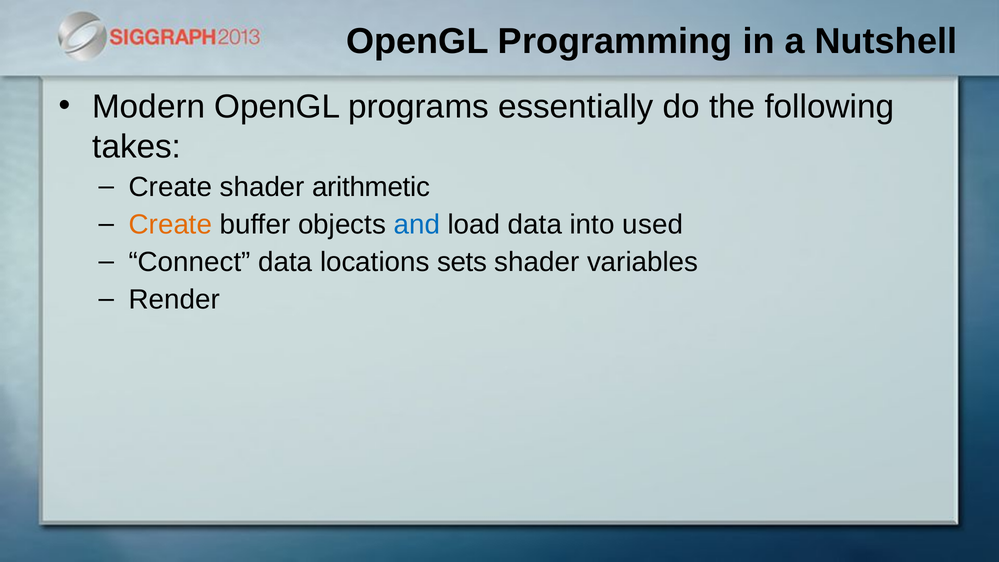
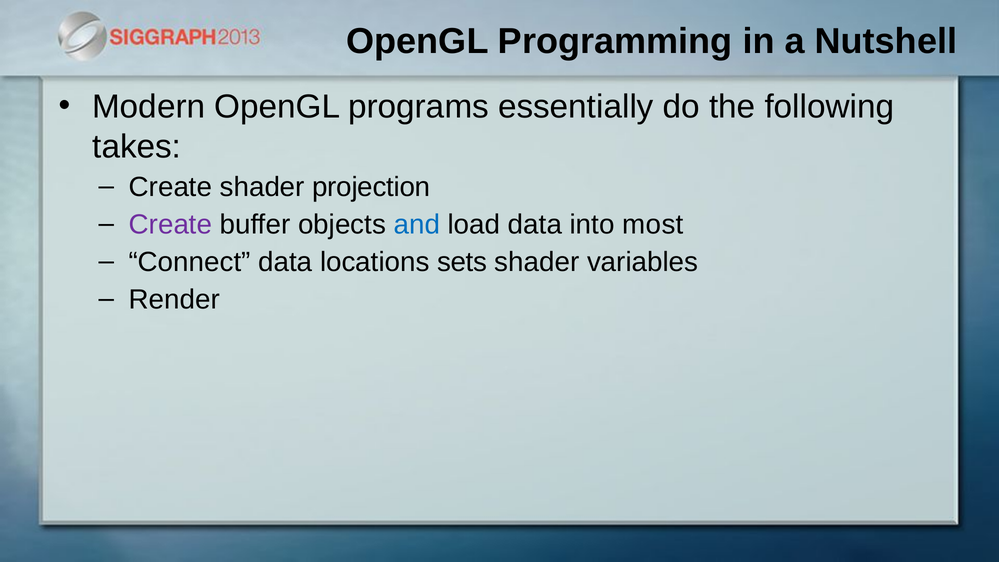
arithmetic: arithmetic -> projection
Create at (170, 225) colour: orange -> purple
used: used -> most
